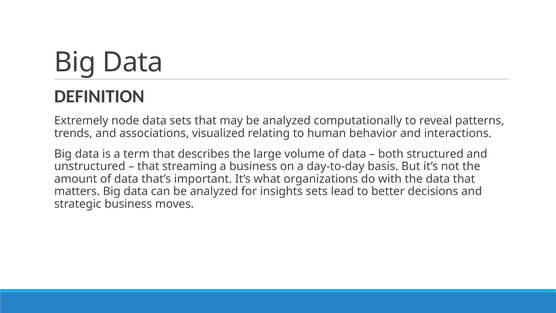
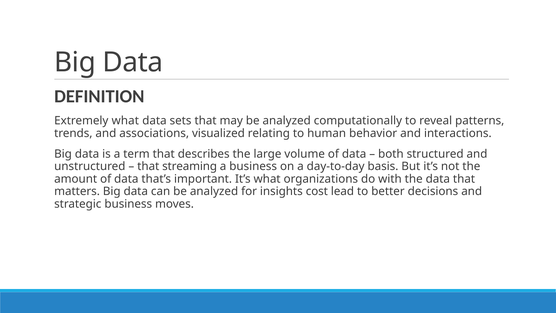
Extremely node: node -> what
insights sets: sets -> cost
